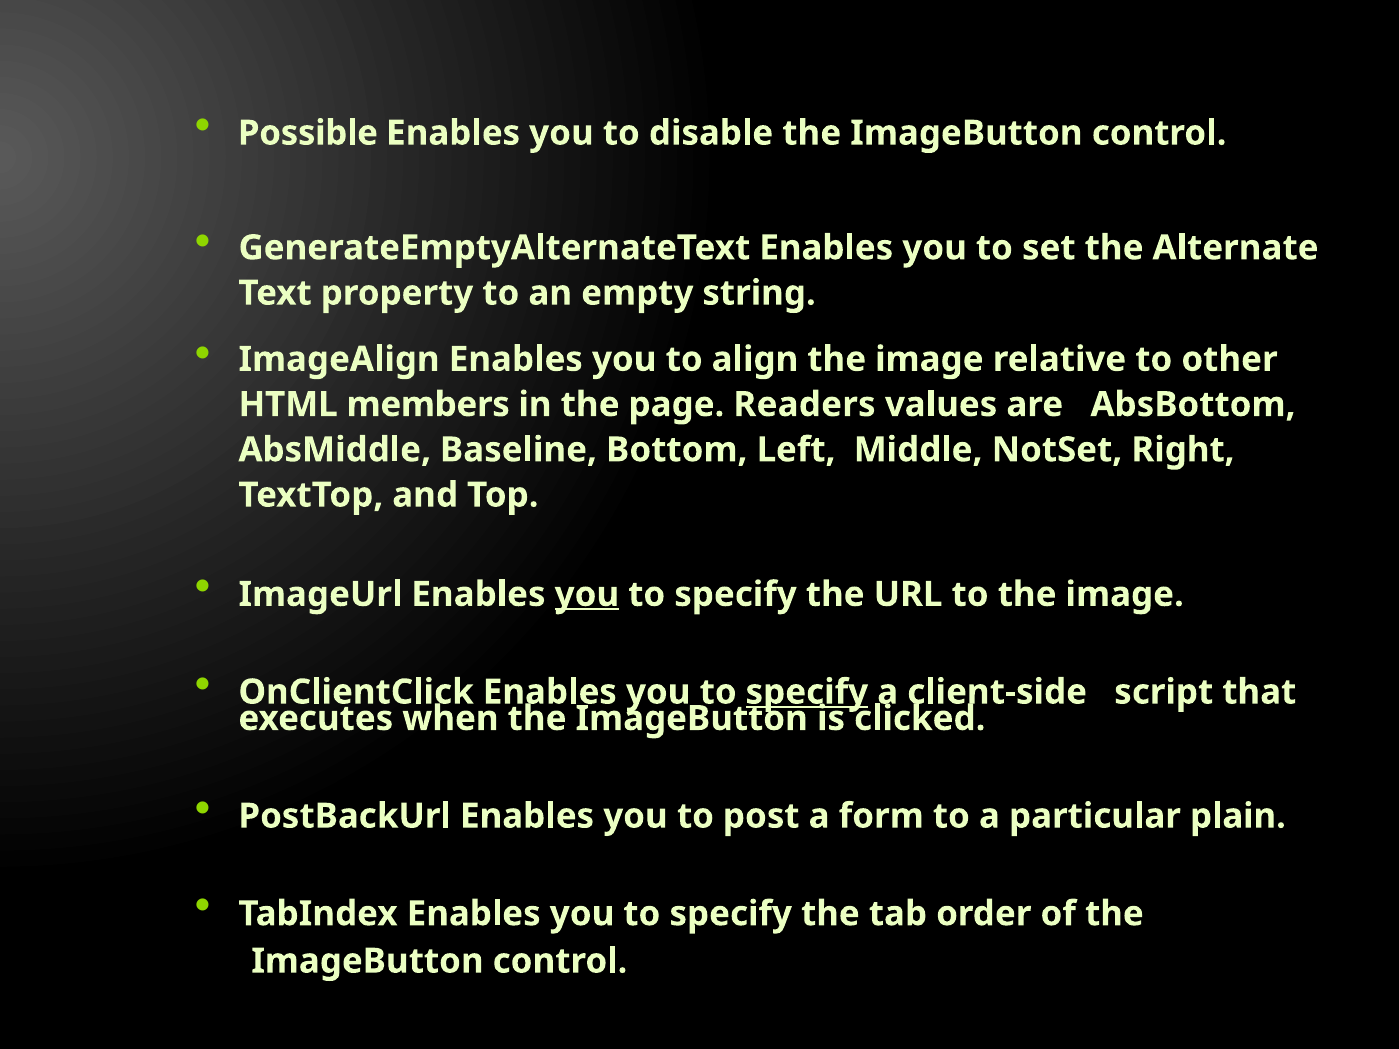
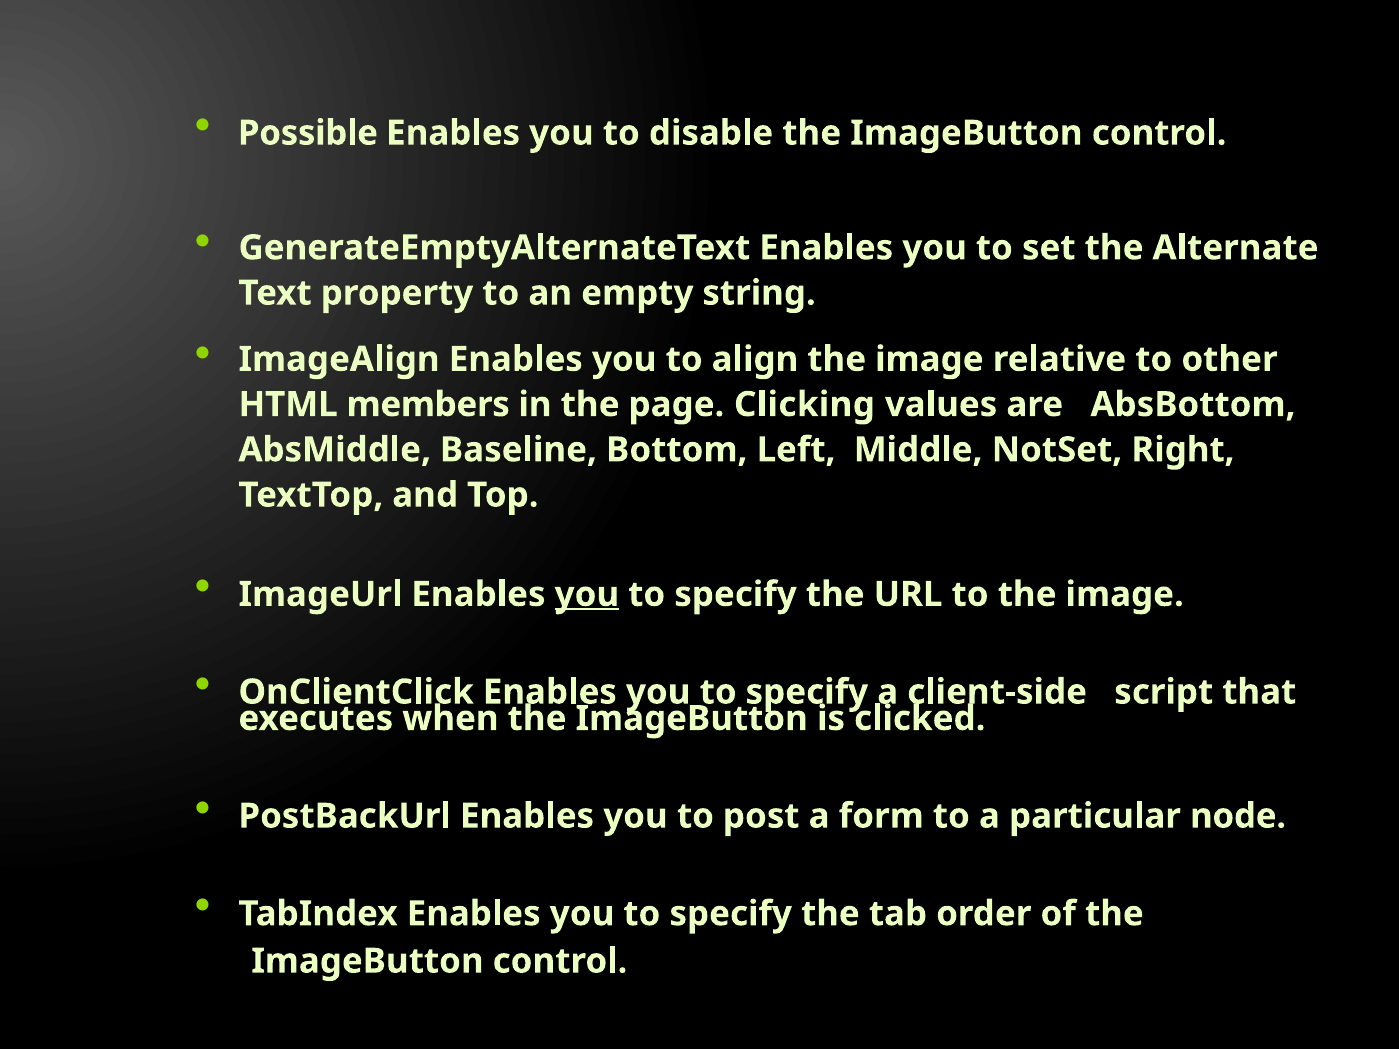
Readers: Readers -> Clicking
specify at (807, 692) underline: present -> none
plain: plain -> node
